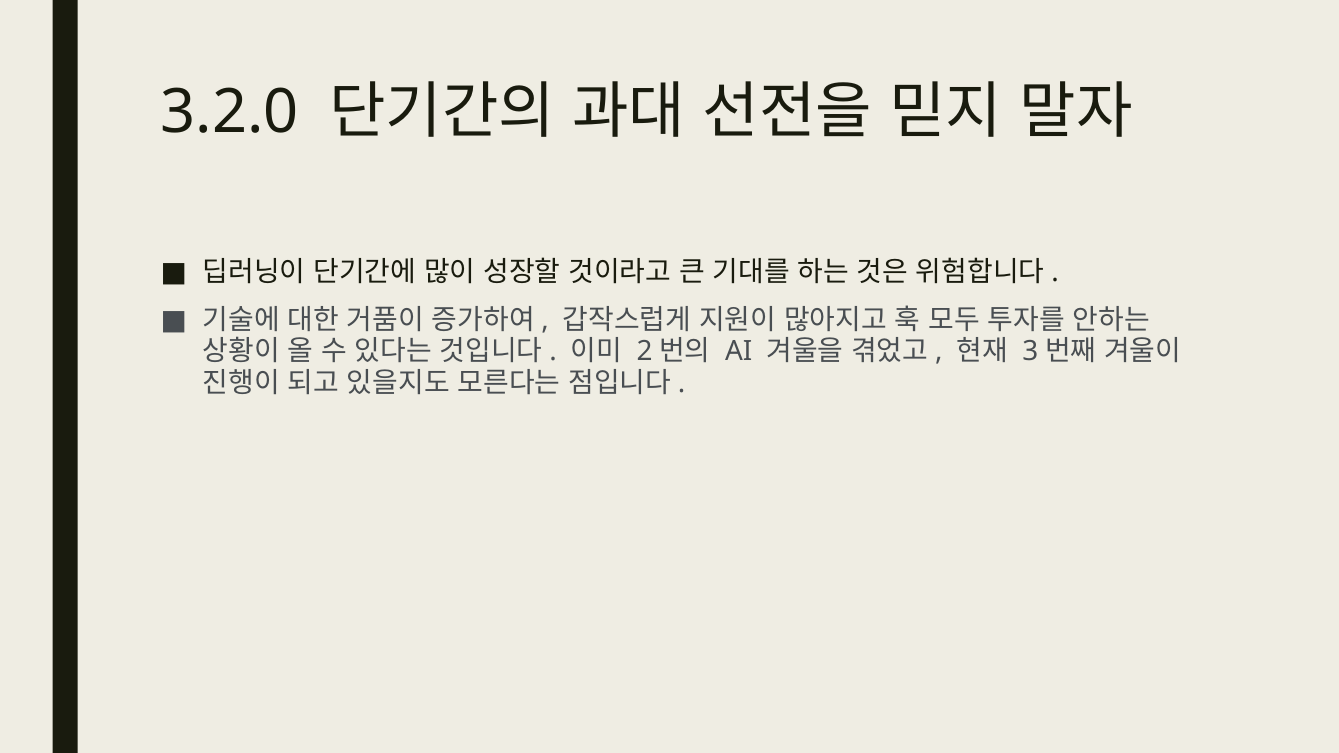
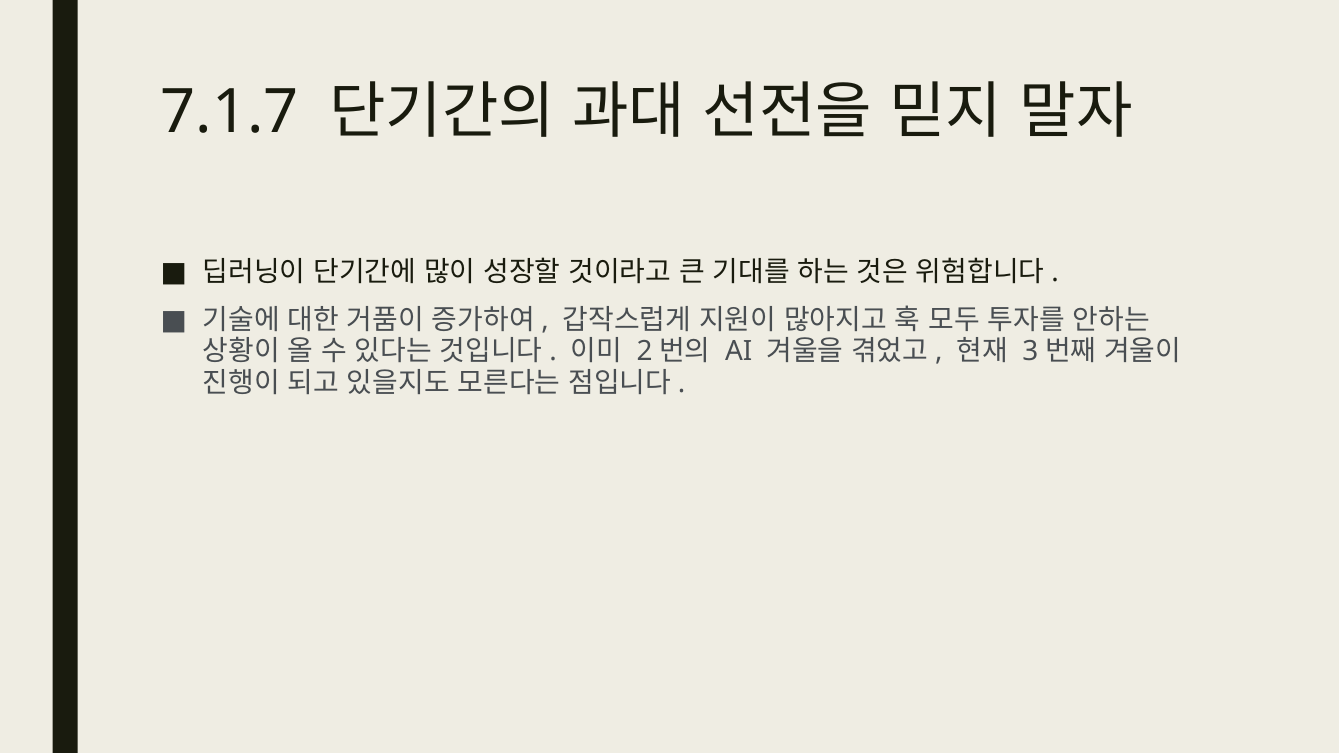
3.2.0: 3.2.0 -> 7.1.7
